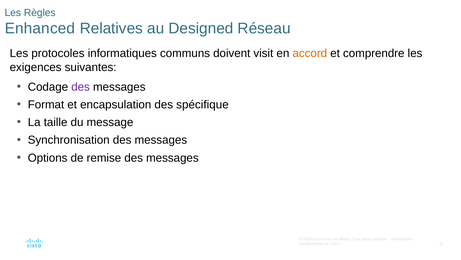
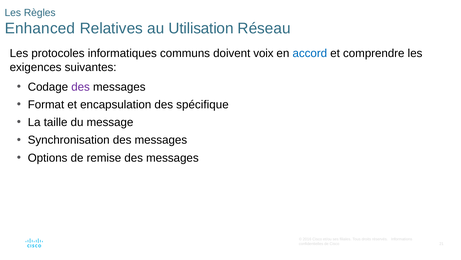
Designed: Designed -> Utilisation
visit: visit -> voix
accord colour: orange -> blue
